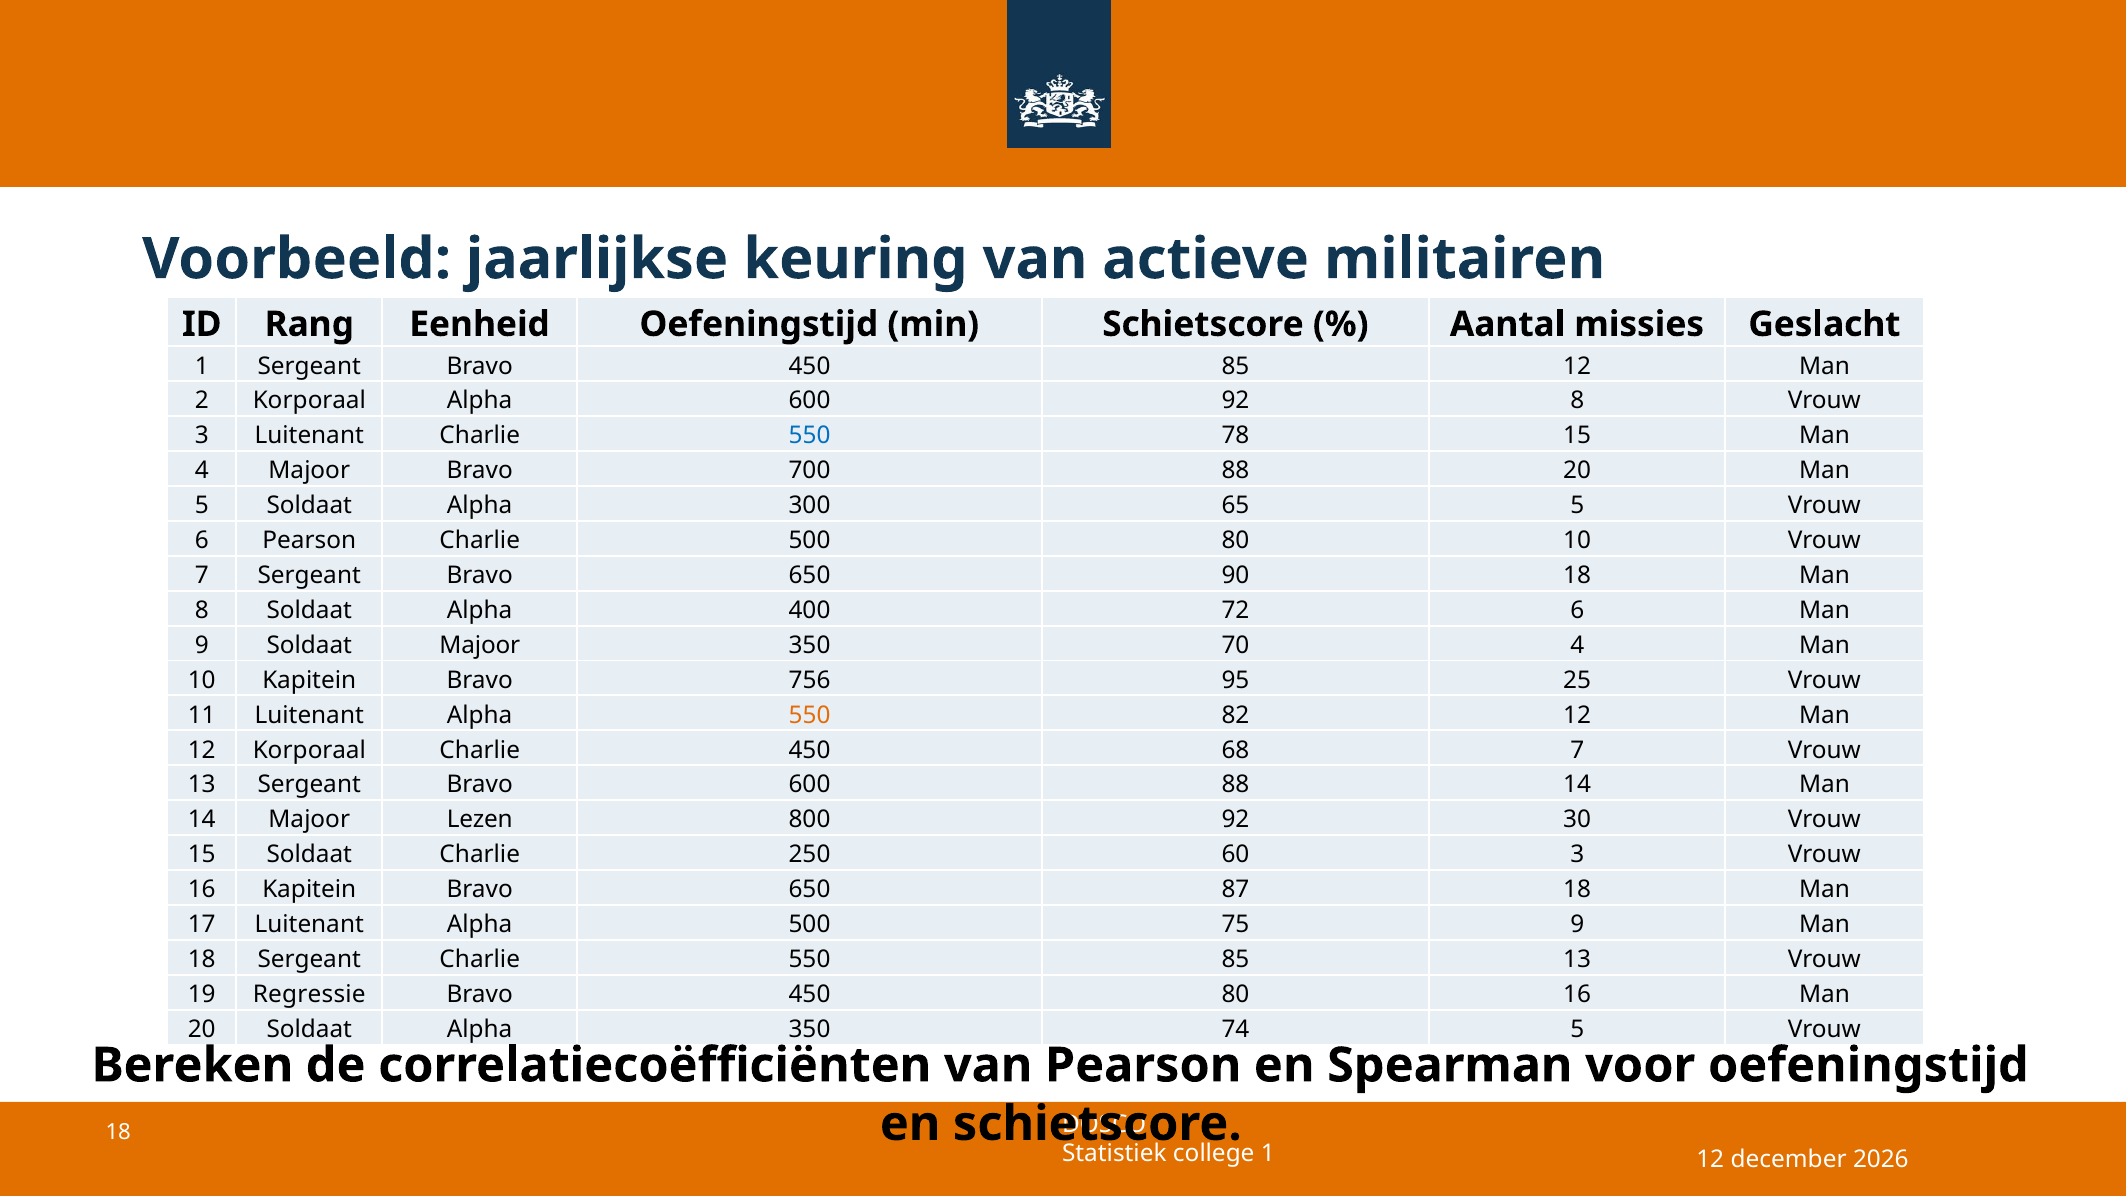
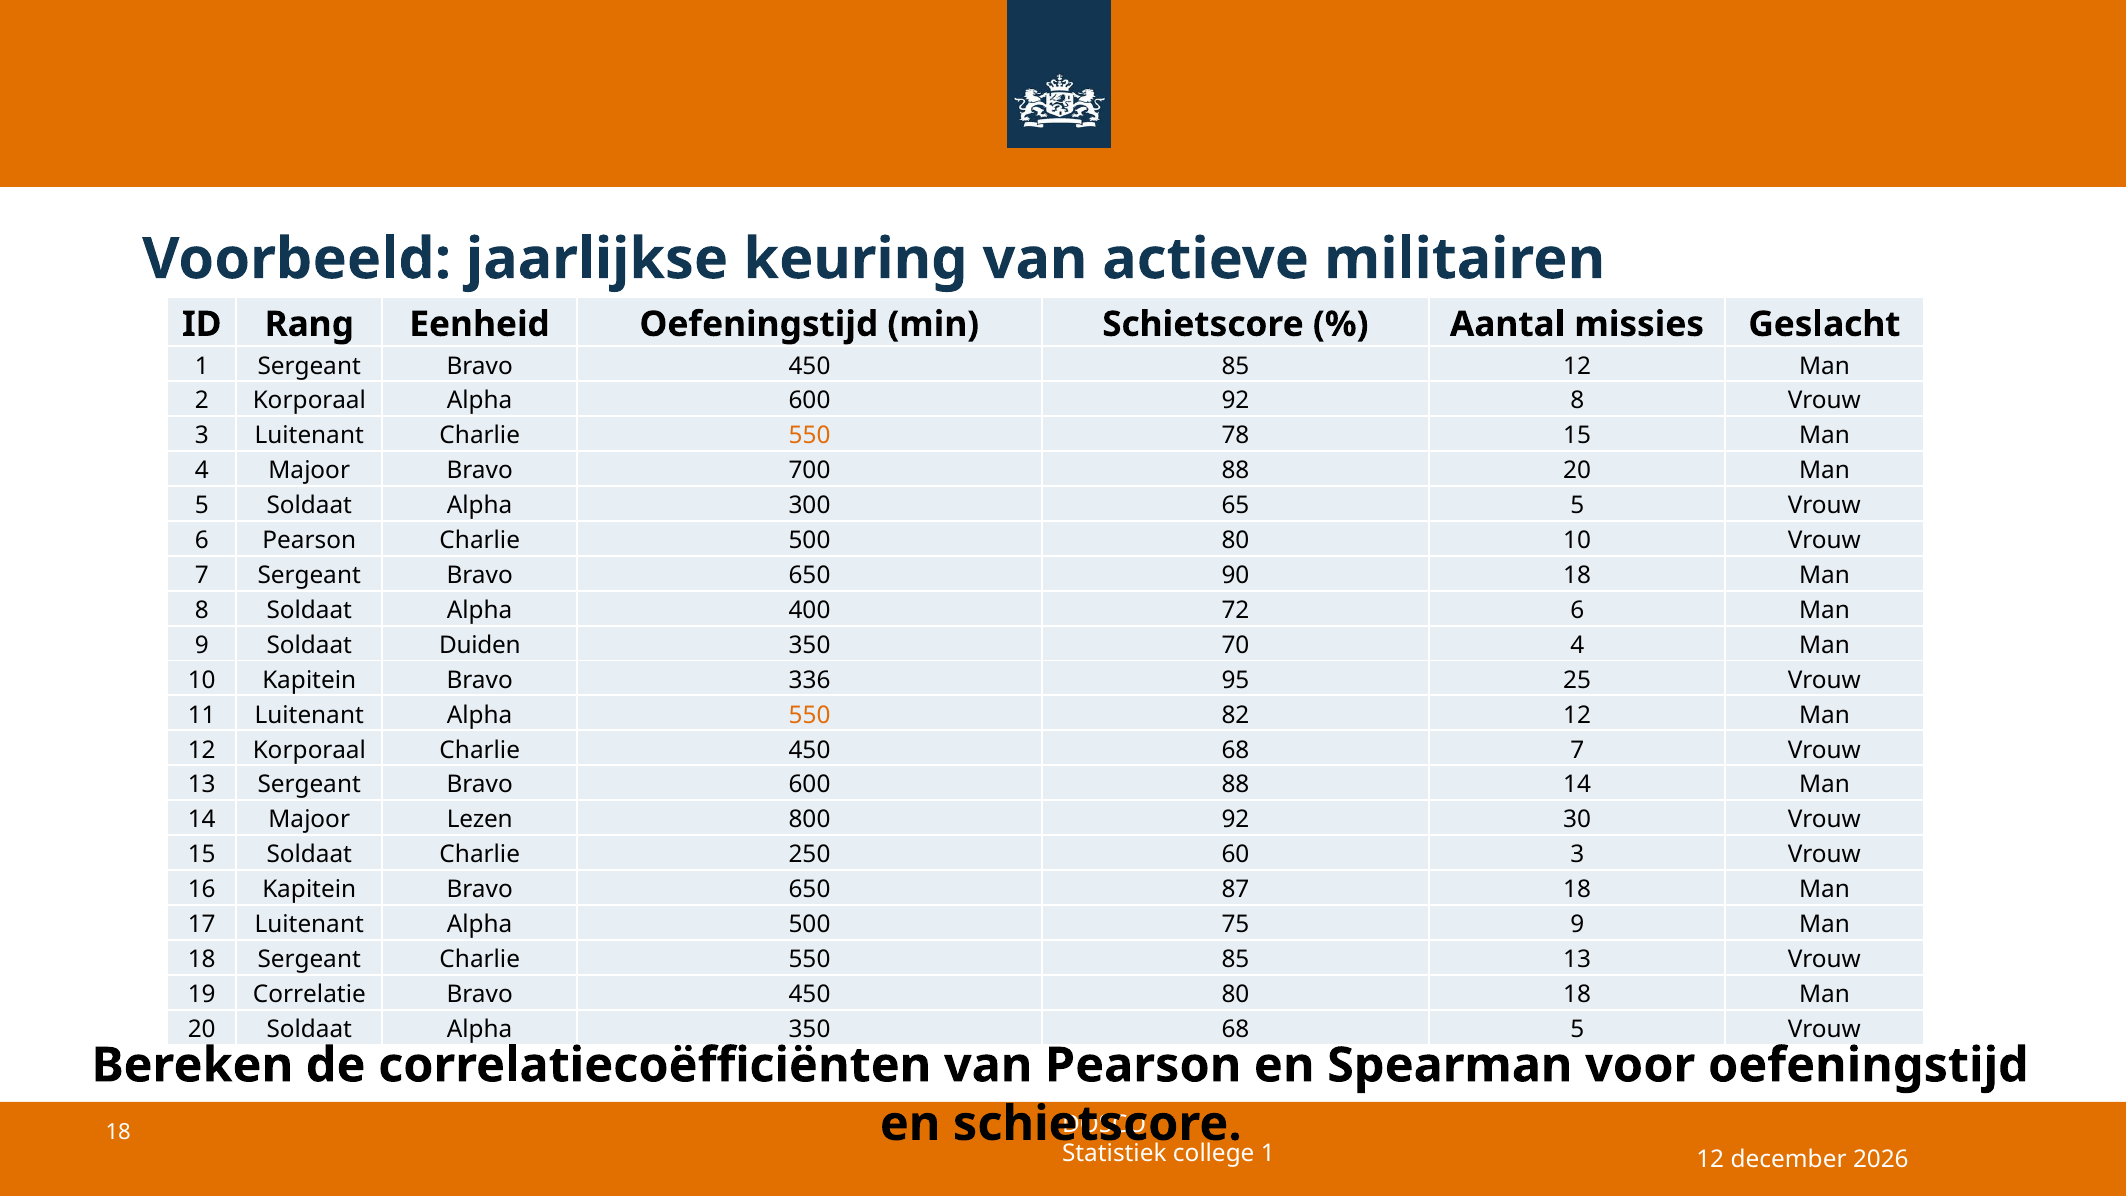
550 at (810, 436) colour: blue -> orange
Soldaat Majoor: Majoor -> Duiden
756: 756 -> 336
Regressie: Regressie -> Correlatie
80 16: 16 -> 18
350 74: 74 -> 68
